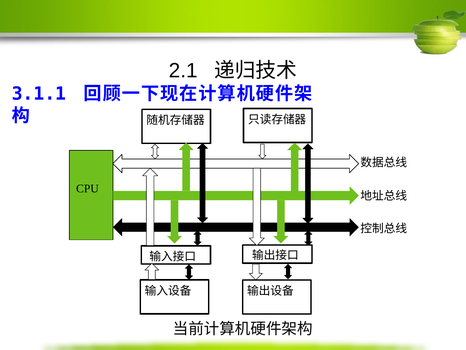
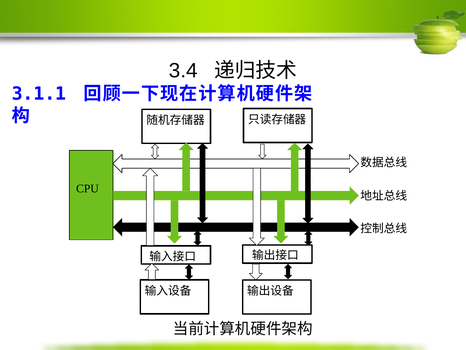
2.1: 2.1 -> 3.4
